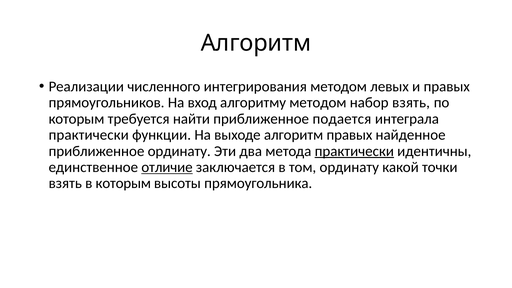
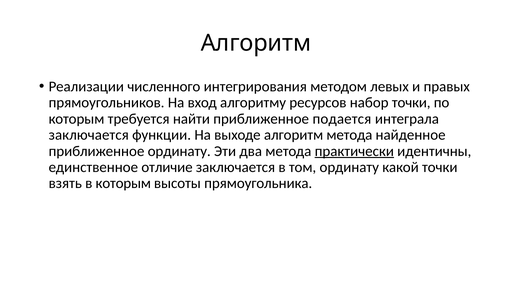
алгоритму методом: методом -> ресурсов
набор взять: взять -> точки
практически at (89, 135): практически -> заключается
алгоритм правых: правых -> метода
отличие underline: present -> none
